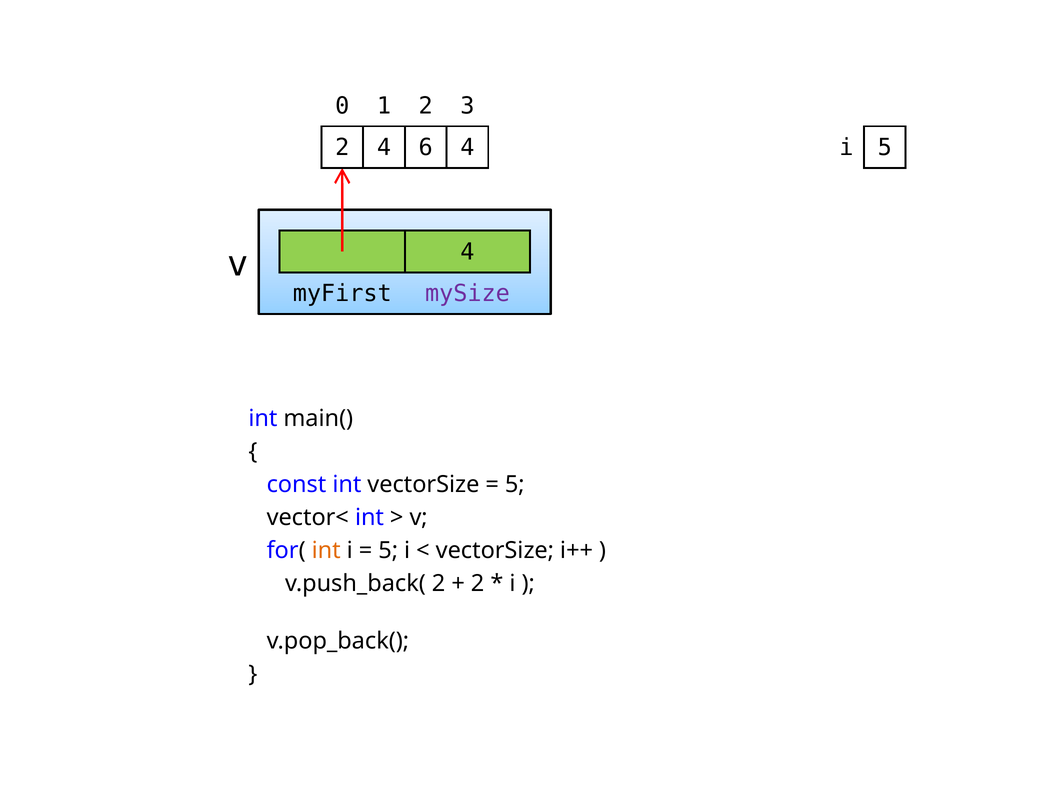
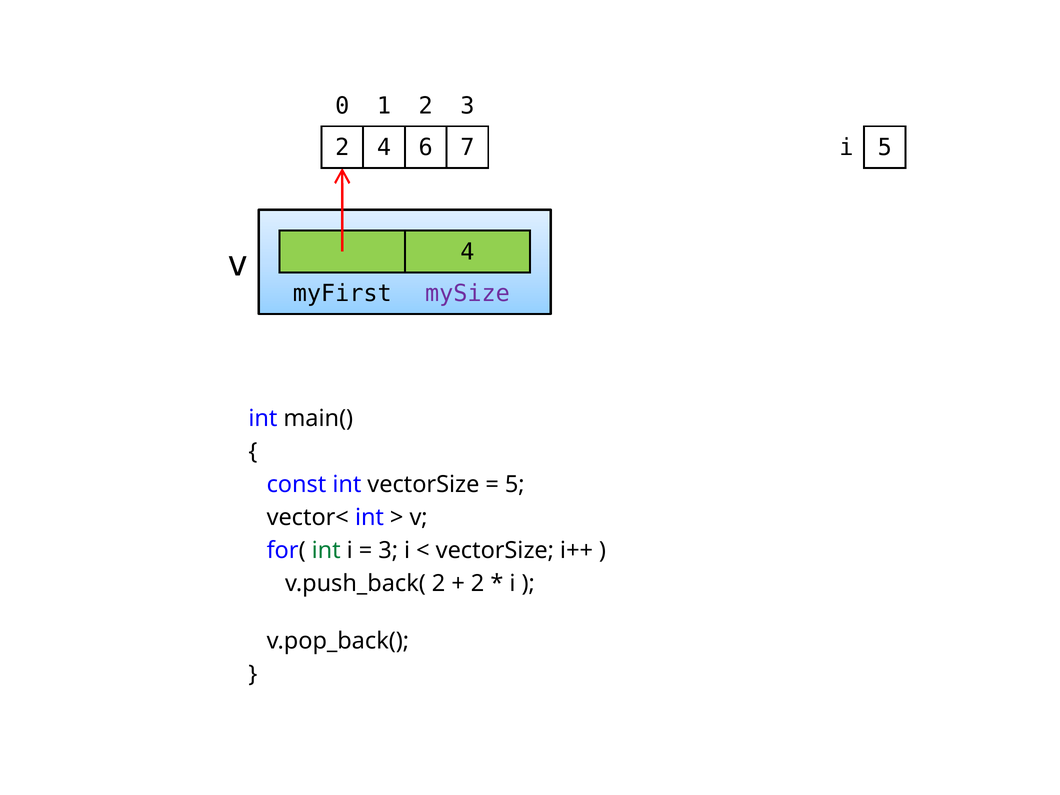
6 4: 4 -> 7
int at (326, 550) colour: orange -> green
5 at (388, 550): 5 -> 3
